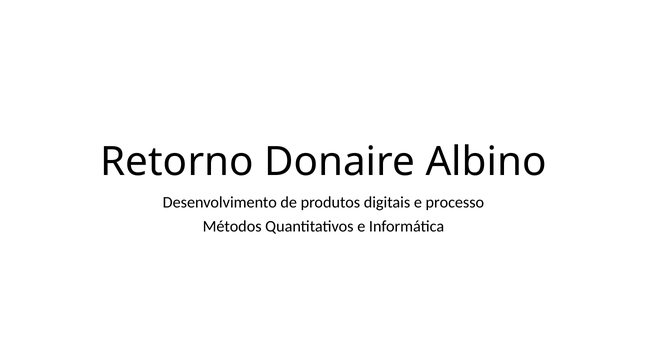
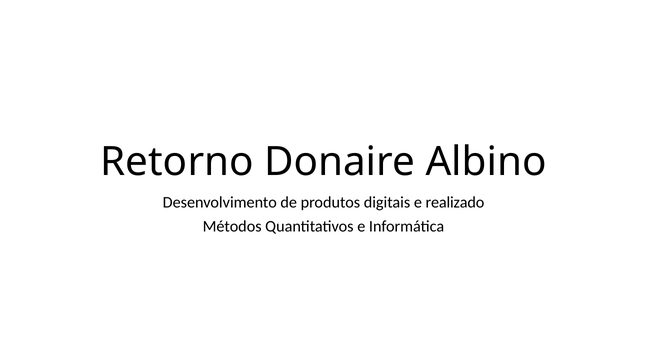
processo: processo -> realizado
